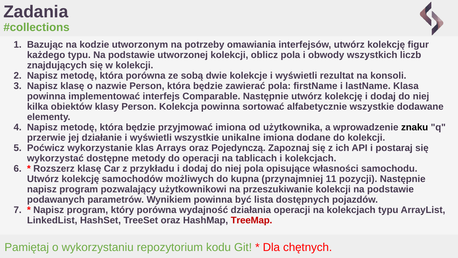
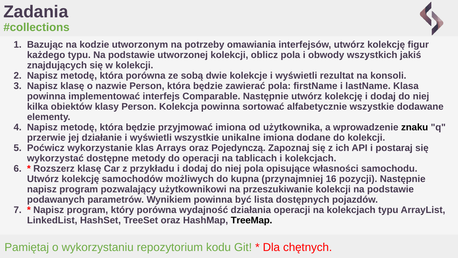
liczb: liczb -> jakiś
11: 11 -> 16
TreeMap colour: red -> black
